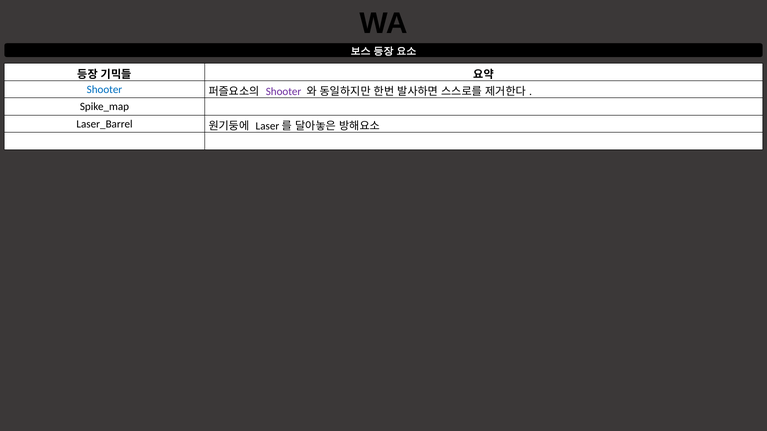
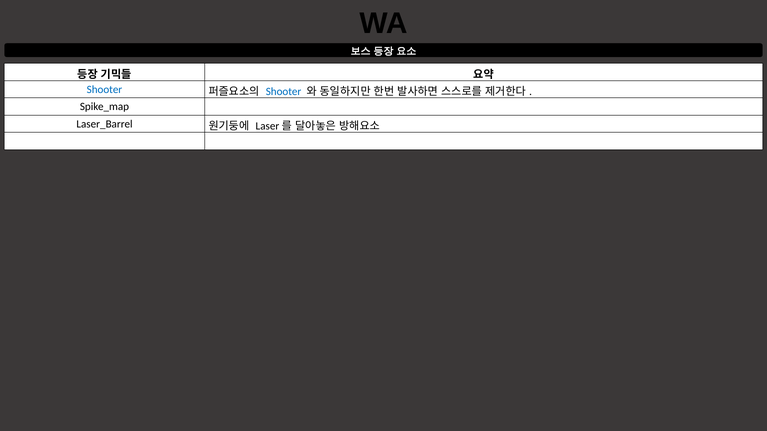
Shooter at (284, 92) colour: purple -> blue
